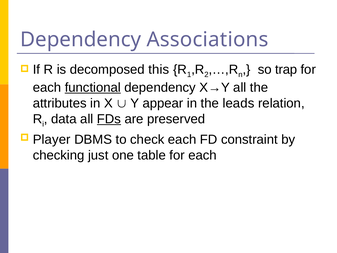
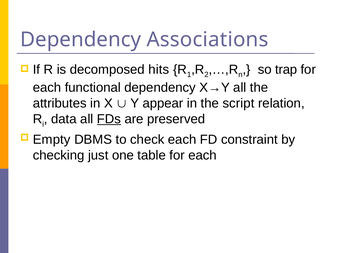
this: this -> hits
functional underline: present -> none
leads: leads -> script
Player: Player -> Empty
